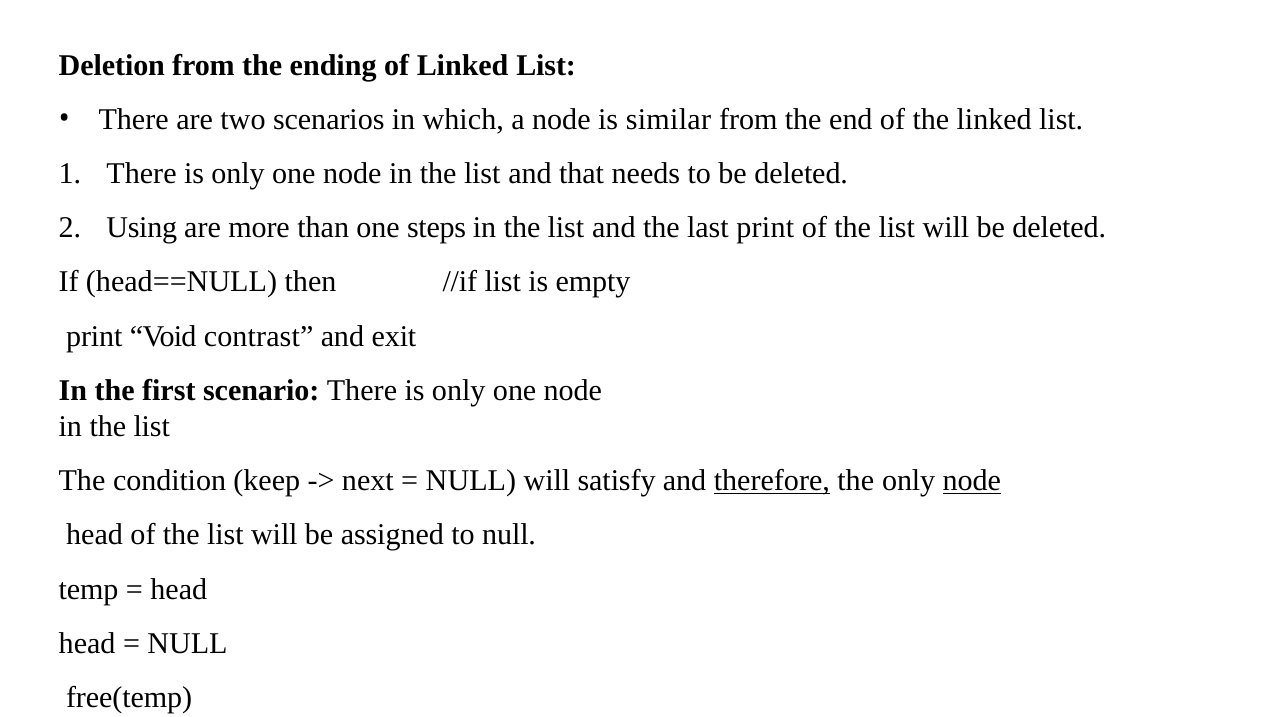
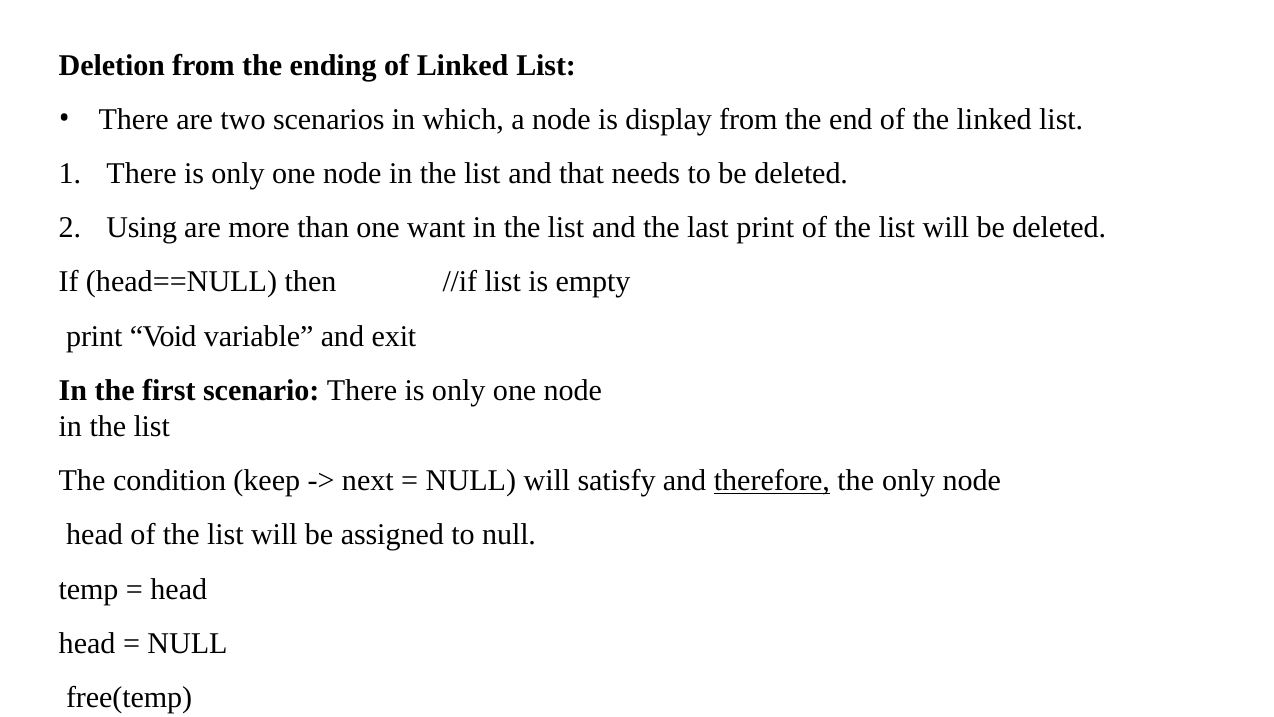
similar: similar -> display
steps: steps -> want
contrast: contrast -> variable
node at (972, 480) underline: present -> none
